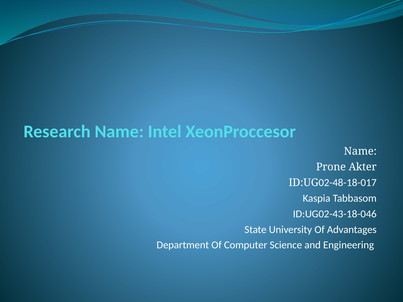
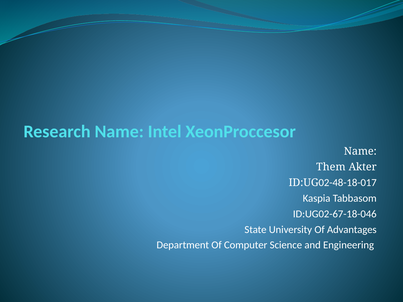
Prone: Prone -> Them
ID:UG02-43-18-046: ID:UG02-43-18-046 -> ID:UG02-67-18-046
